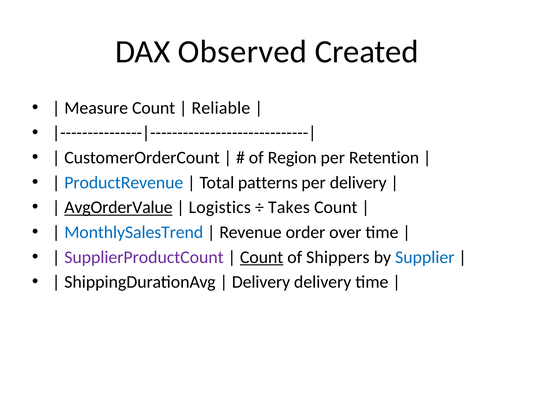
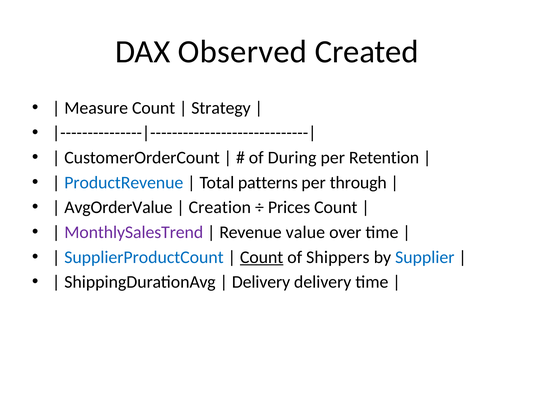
Reliable: Reliable -> Strategy
Region: Region -> During
per delivery: delivery -> through
AvgOrderValue underline: present -> none
Logistics: Logistics -> Creation
Takes: Takes -> Prices
MonthlySalesTrend colour: blue -> purple
order: order -> value
SupplierProductCount colour: purple -> blue
